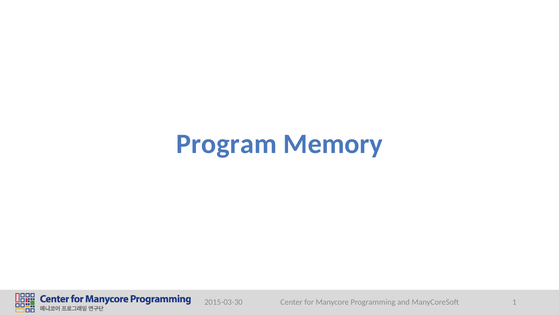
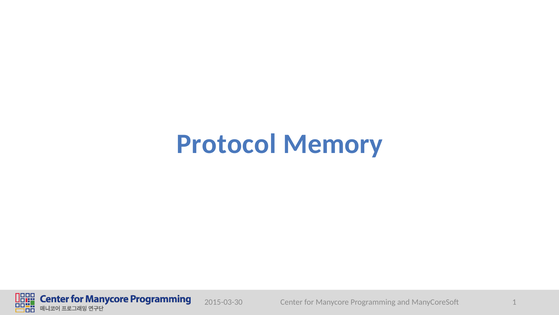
Program: Program -> Protocol
